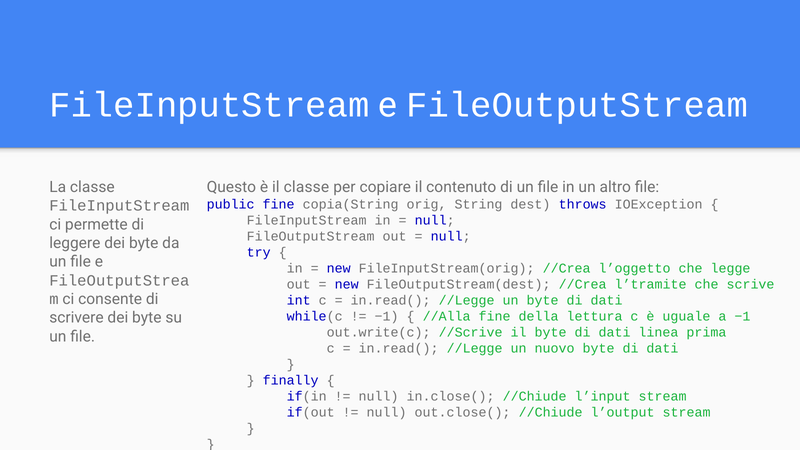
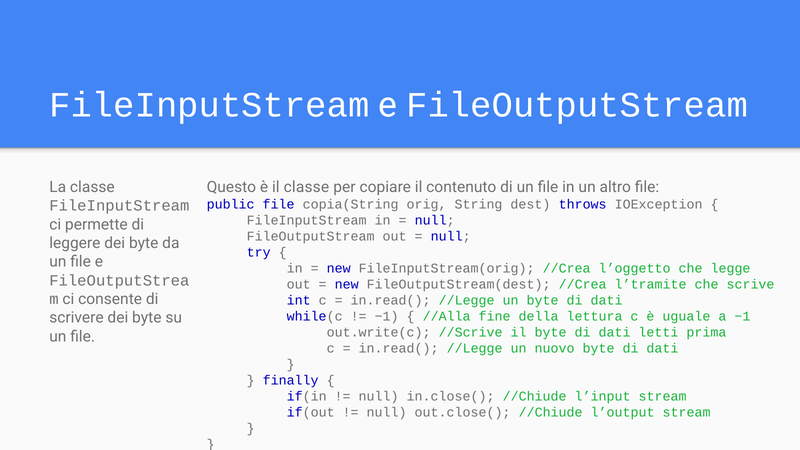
public fine: fine -> file
linea: linea -> letti
